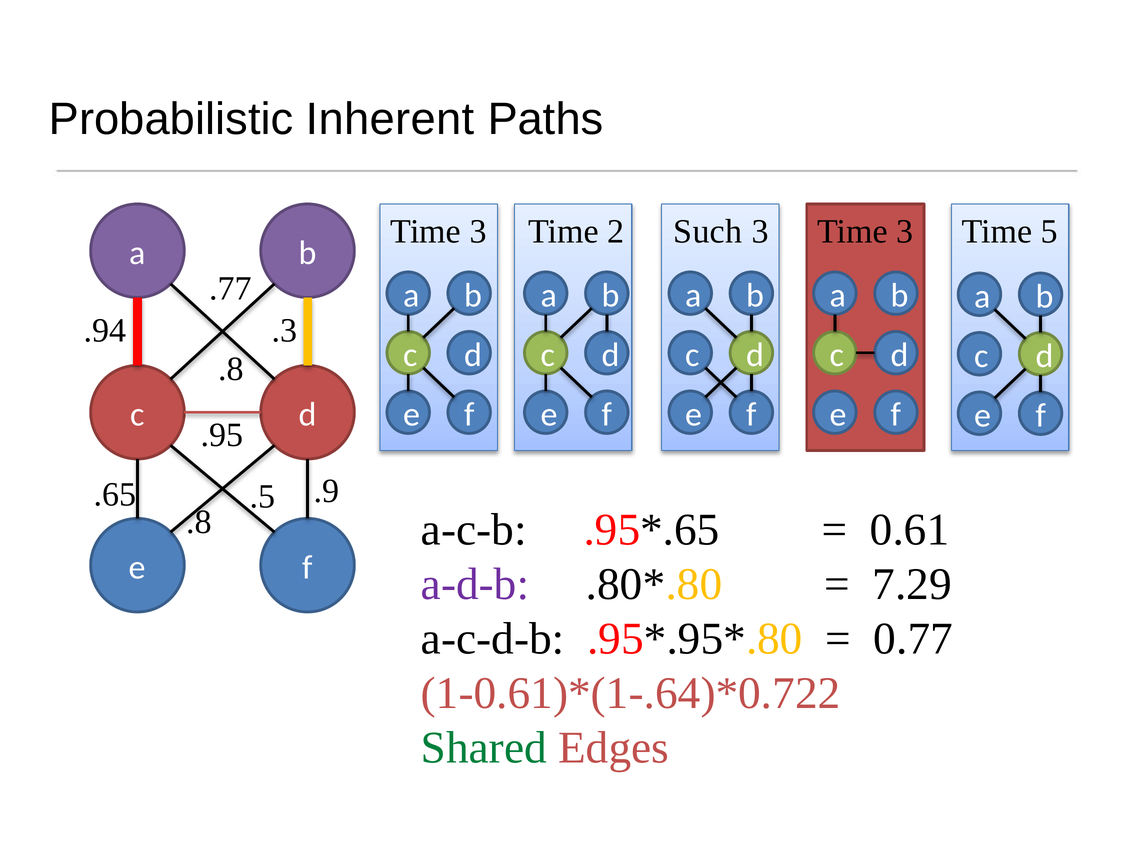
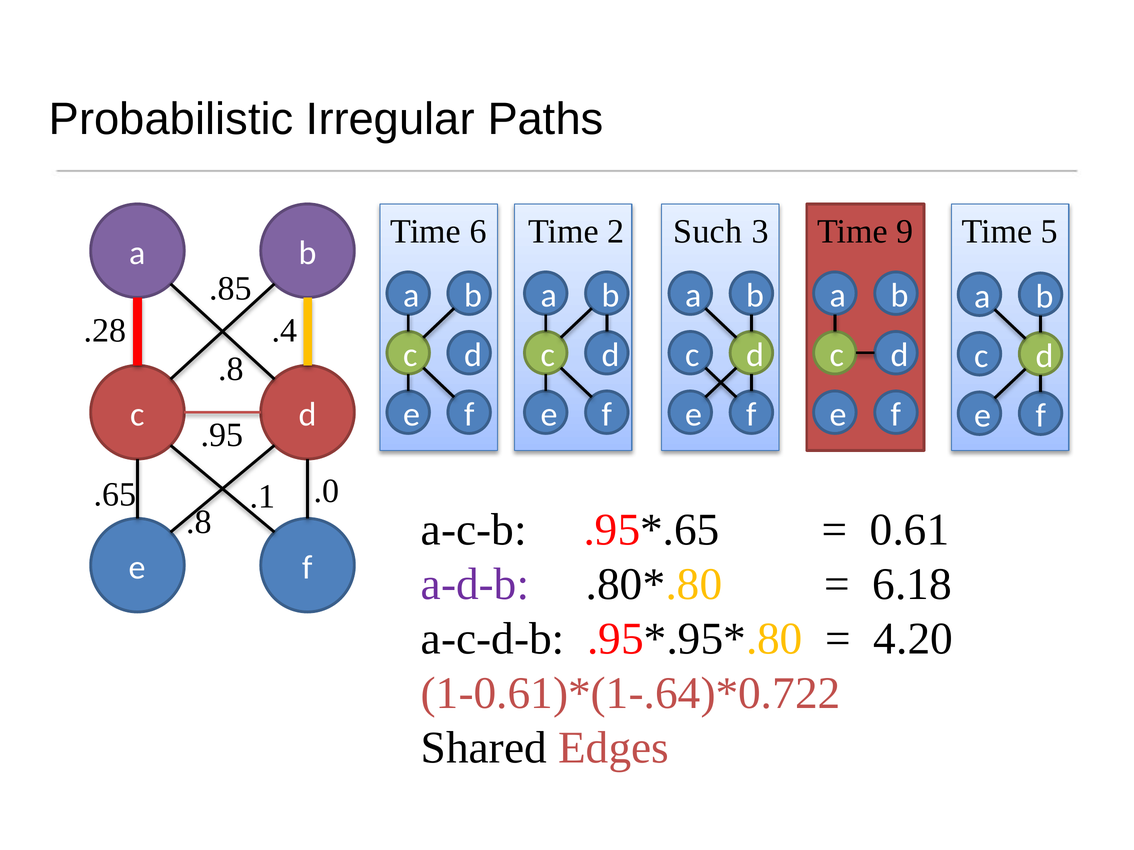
Inherent: Inherent -> Irregular
3 at (478, 232): 3 -> 6
3 Time 3: 3 -> 9
.77: .77 -> .85
.94: .94 -> .28
.3: .3 -> .4
.9: .9 -> .0
.5: .5 -> .1
7.29: 7.29 -> 6.18
0.77: 0.77 -> 4.20
Shared colour: green -> black
